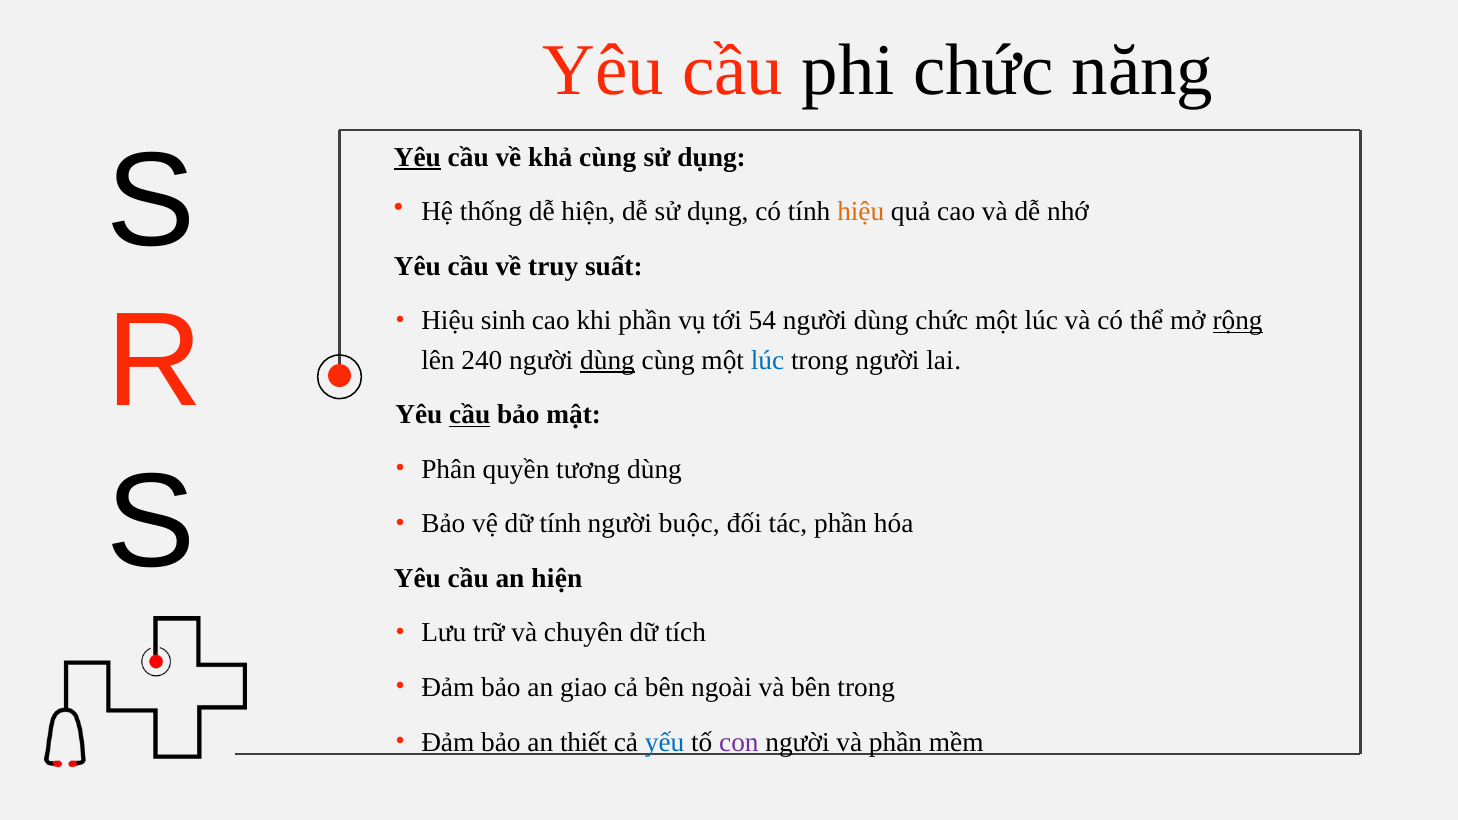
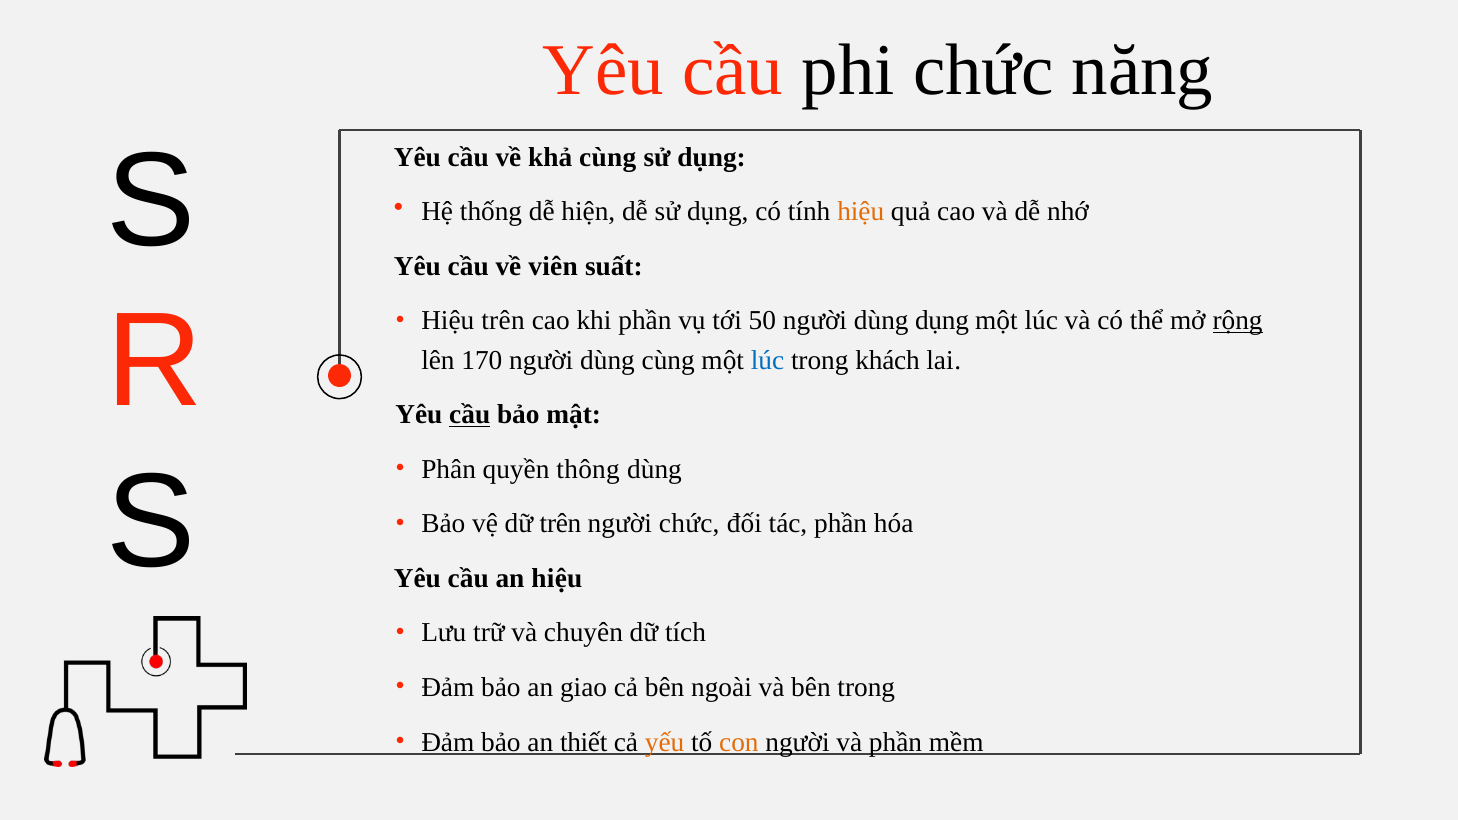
Yêu at (417, 157) underline: present -> none
truy: truy -> viên
Hiệu sinh: sinh -> trên
54: 54 -> 50
dùng chức: chức -> dụng
240: 240 -> 170
dùng at (608, 360) underline: present -> none
trong người: người -> khách
tương: tương -> thông
dữ tính: tính -> trên
người buộc: buộc -> chức
an hiện: hiện -> hiệu
yếu colour: blue -> orange
con colour: purple -> orange
